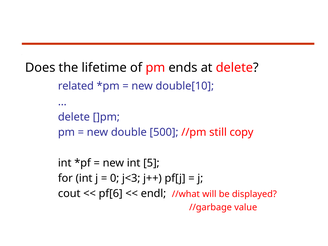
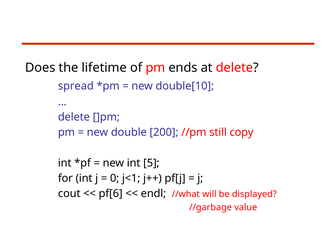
related: related -> spread
500: 500 -> 200
j<3: j<3 -> j<1
